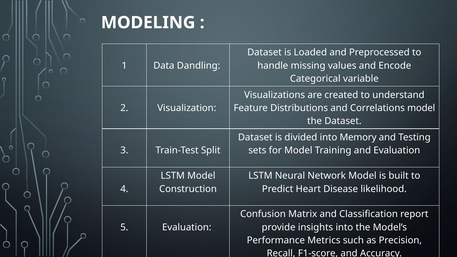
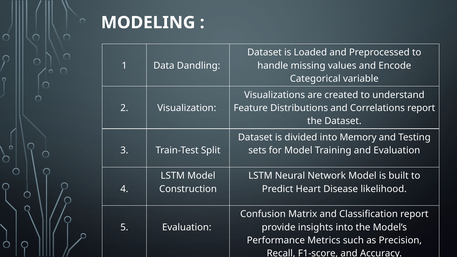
Correlations model: model -> report
